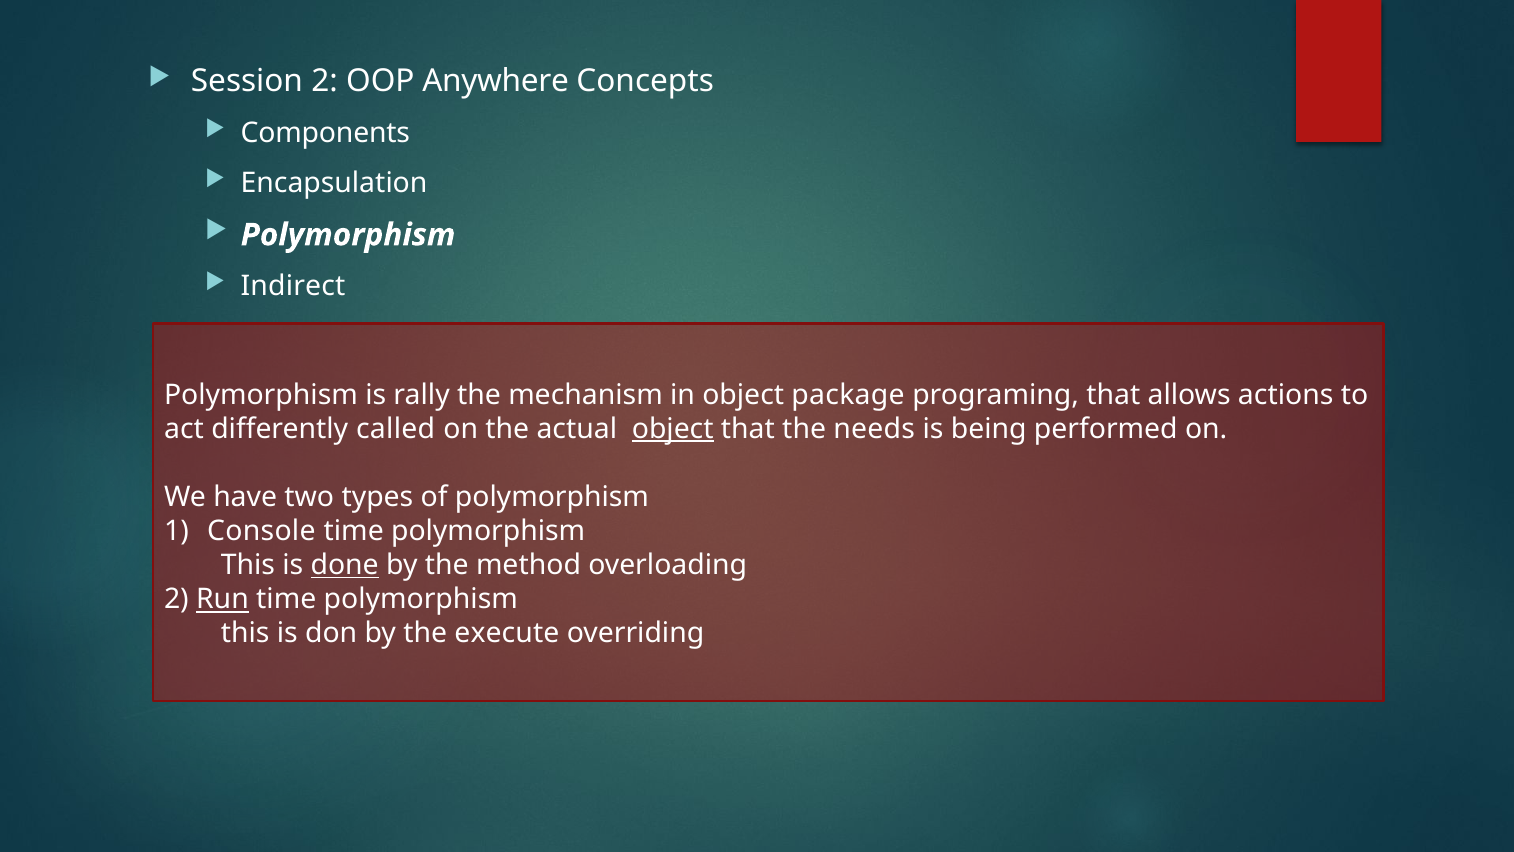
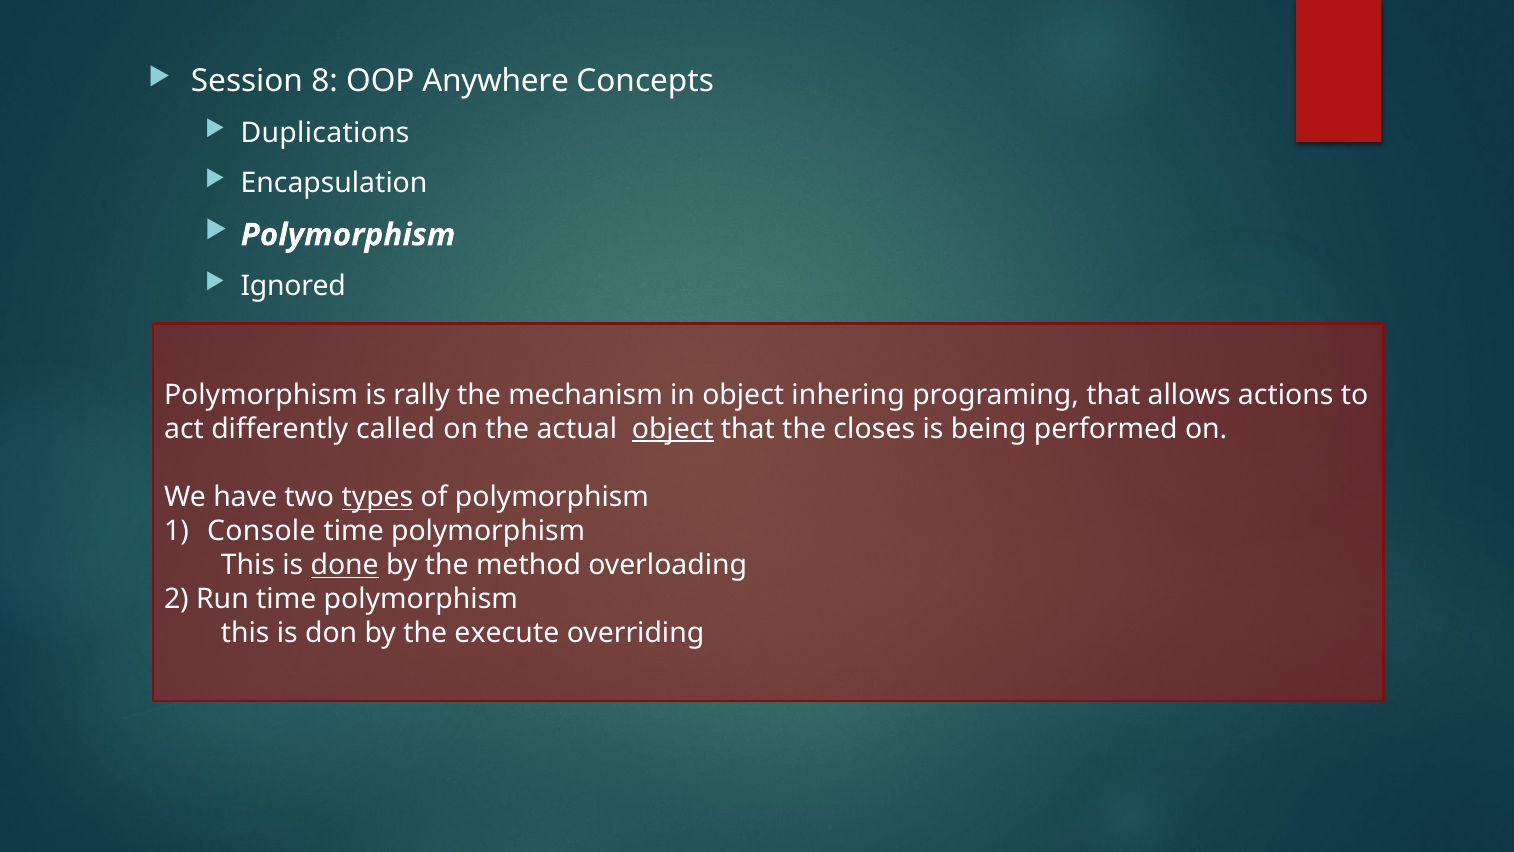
Session 2: 2 -> 8
Components: Components -> Duplications
Indirect: Indirect -> Ignored
package: package -> inhering
needs: needs -> closes
types underline: none -> present
Run underline: present -> none
